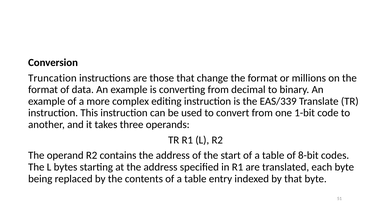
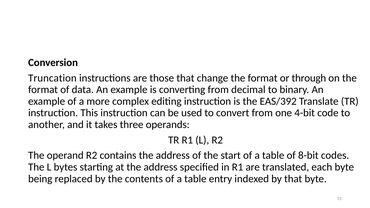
millions: millions -> through
EAS/339: EAS/339 -> EAS/392
1-bit: 1-bit -> 4-bit
